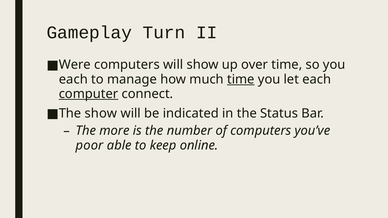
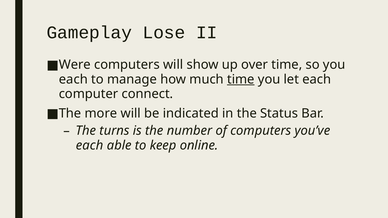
Turn: Turn -> Lose
computer underline: present -> none
The show: show -> more
more: more -> turns
poor at (90, 145): poor -> each
